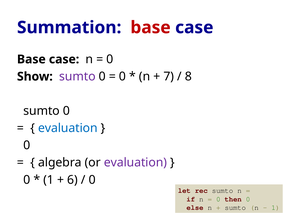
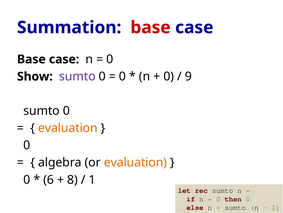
7 at (169, 76): 7 -> 0
8: 8 -> 9
evaluation at (68, 128) colour: blue -> orange
evaluation at (135, 162) colour: purple -> orange
1 at (49, 179): 1 -> 6
6: 6 -> 8
0 at (92, 179): 0 -> 1
